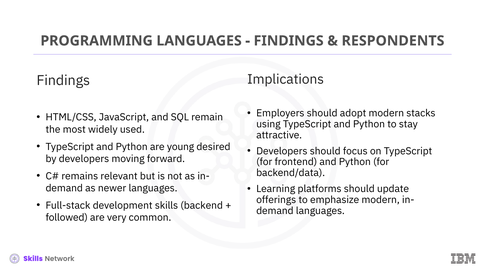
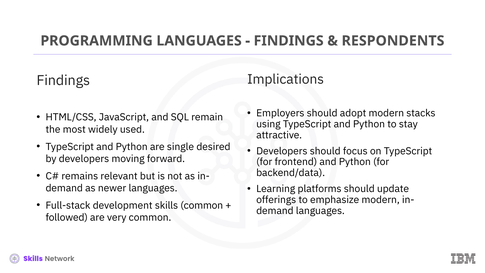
young: young -> single
skills backend: backend -> common
